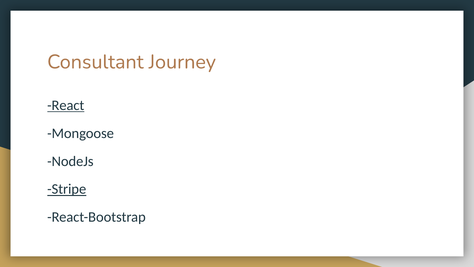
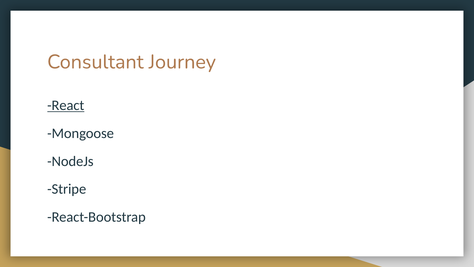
Stripe underline: present -> none
